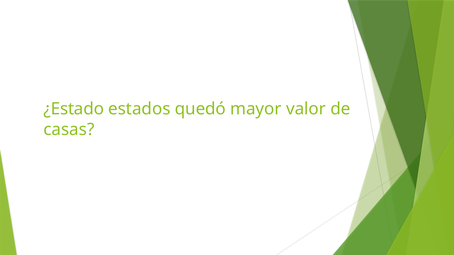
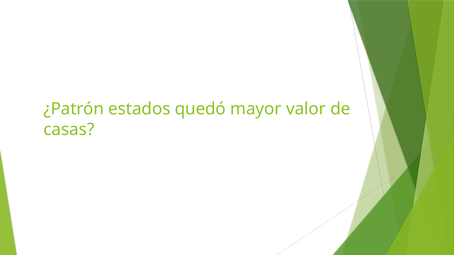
¿Estado: ¿Estado -> ¿Patrón
